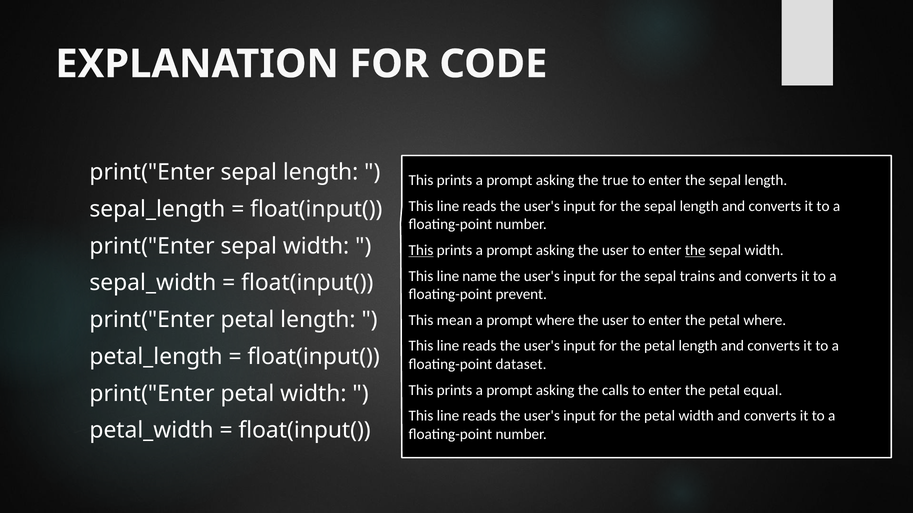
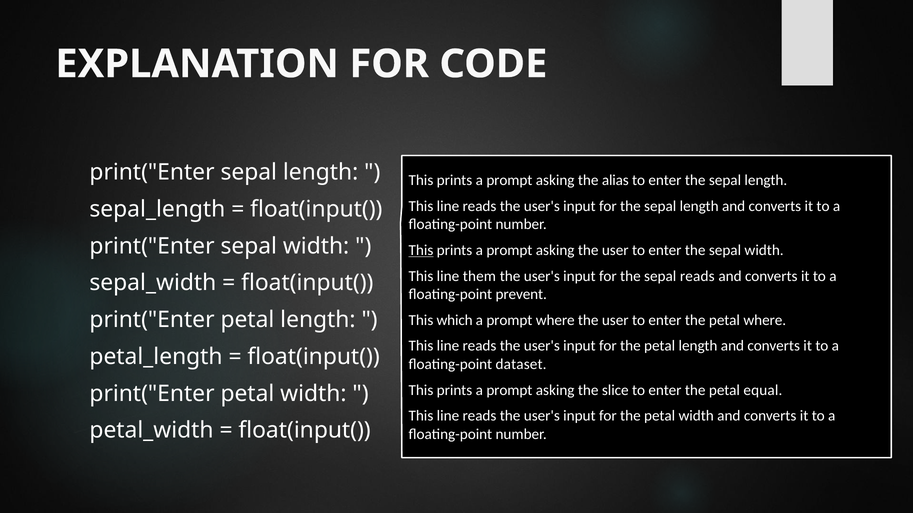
true: true -> alias
the at (695, 251) underline: present -> none
name: name -> them
sepal trains: trains -> reads
mean: mean -> which
calls: calls -> slice
